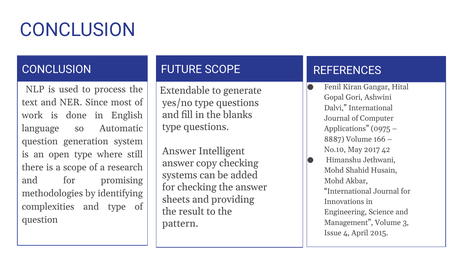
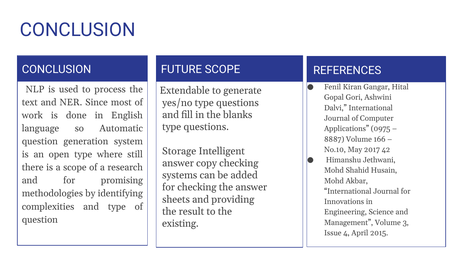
Answer at (179, 151): Answer -> Storage
pattern: pattern -> existing
